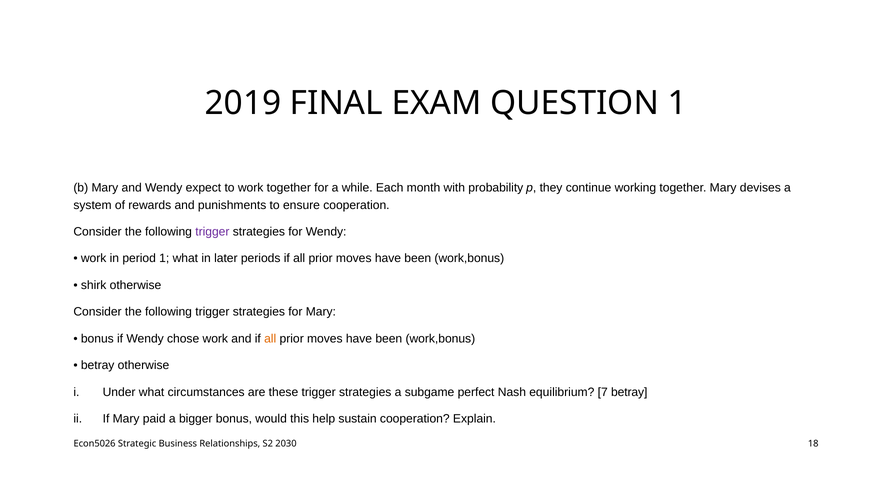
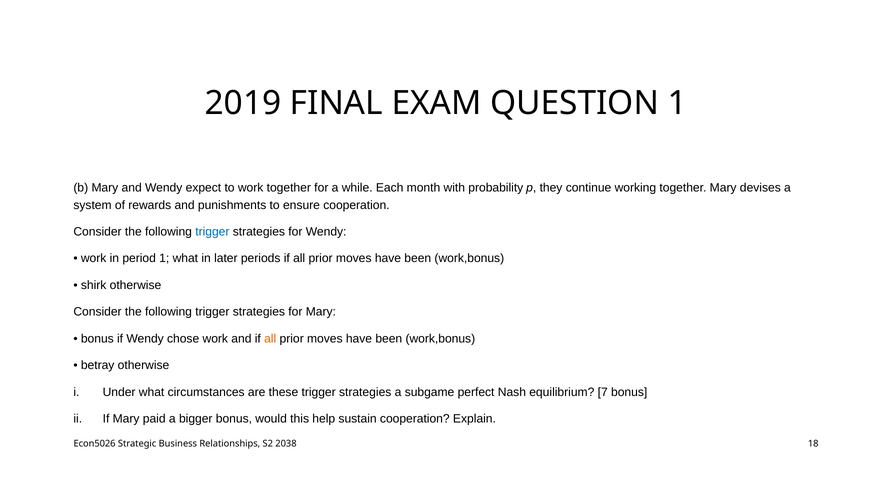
trigger at (212, 232) colour: purple -> blue
7 betray: betray -> bonus
2030: 2030 -> 2038
